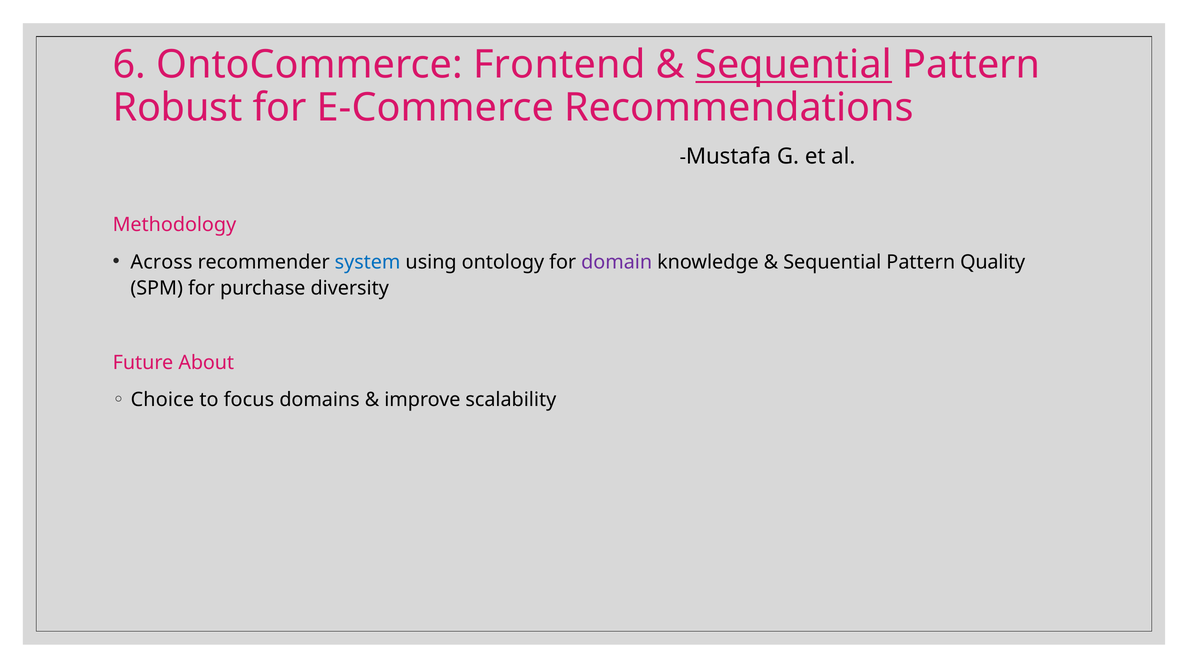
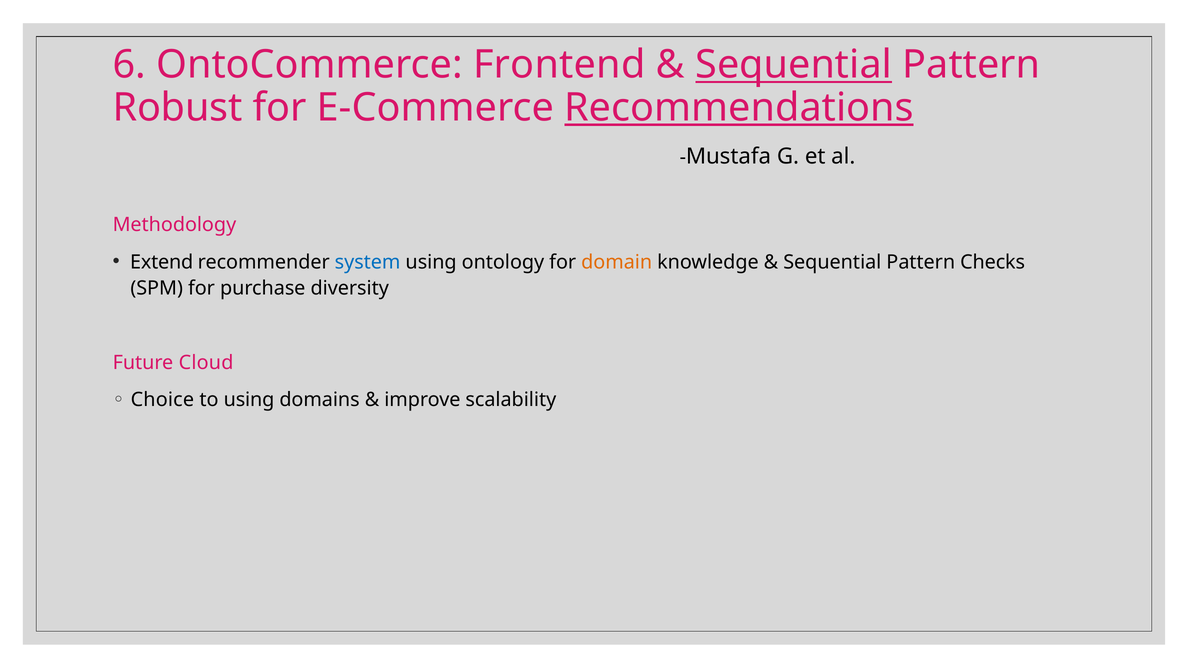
Recommendations underline: none -> present
Across: Across -> Extend
domain colour: purple -> orange
Quality: Quality -> Checks
About: About -> Cloud
to focus: focus -> using
